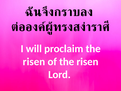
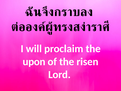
risen at (34, 61): risen -> upon
